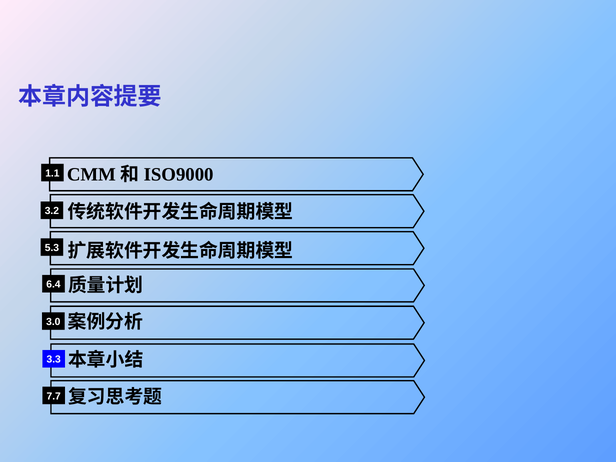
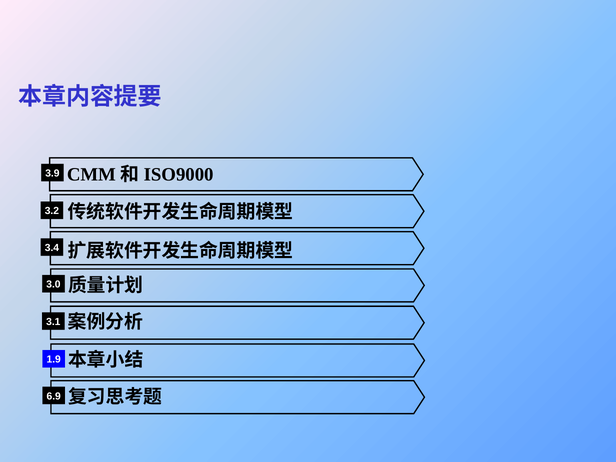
1.1: 1.1 -> 3.9
5.3: 5.3 -> 3.4
6.4: 6.4 -> 3.0
3.0: 3.0 -> 3.1
3.3: 3.3 -> 1.9
7.7: 7.7 -> 6.9
